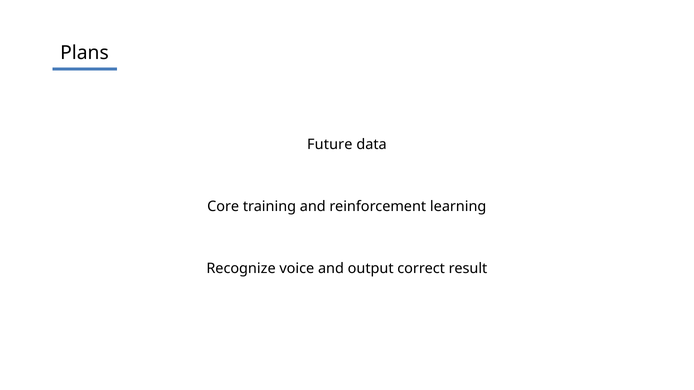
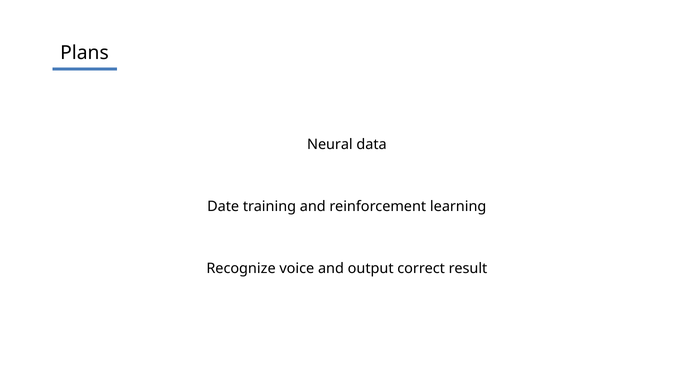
Future: Future -> Neural
Core: Core -> Date
